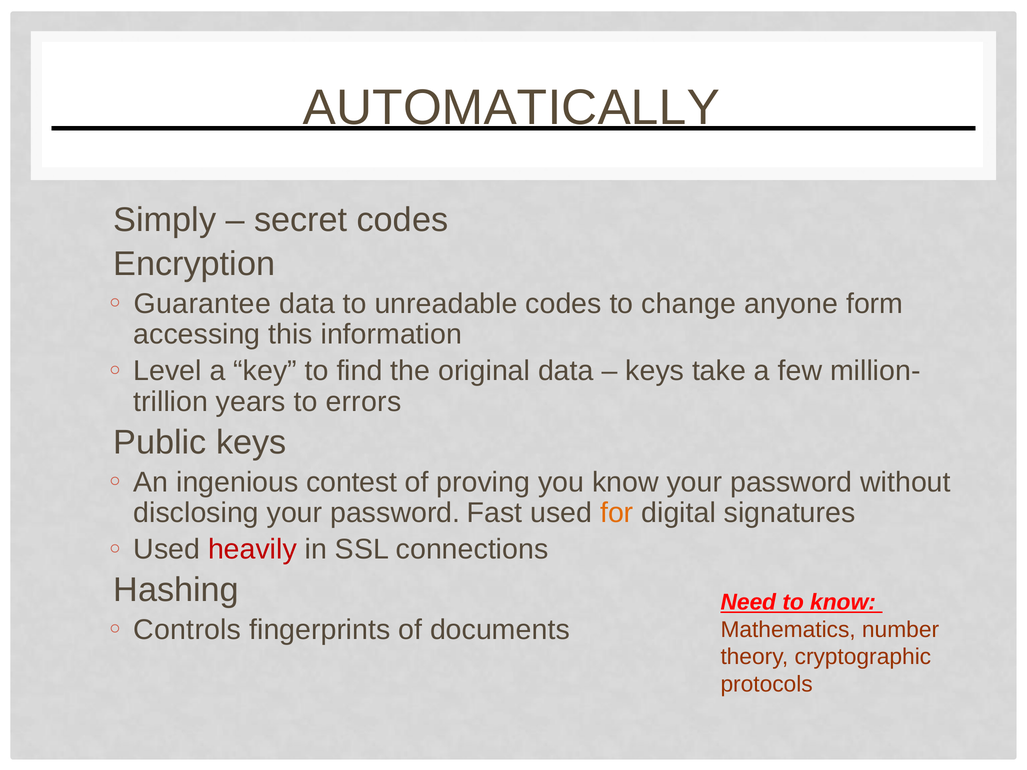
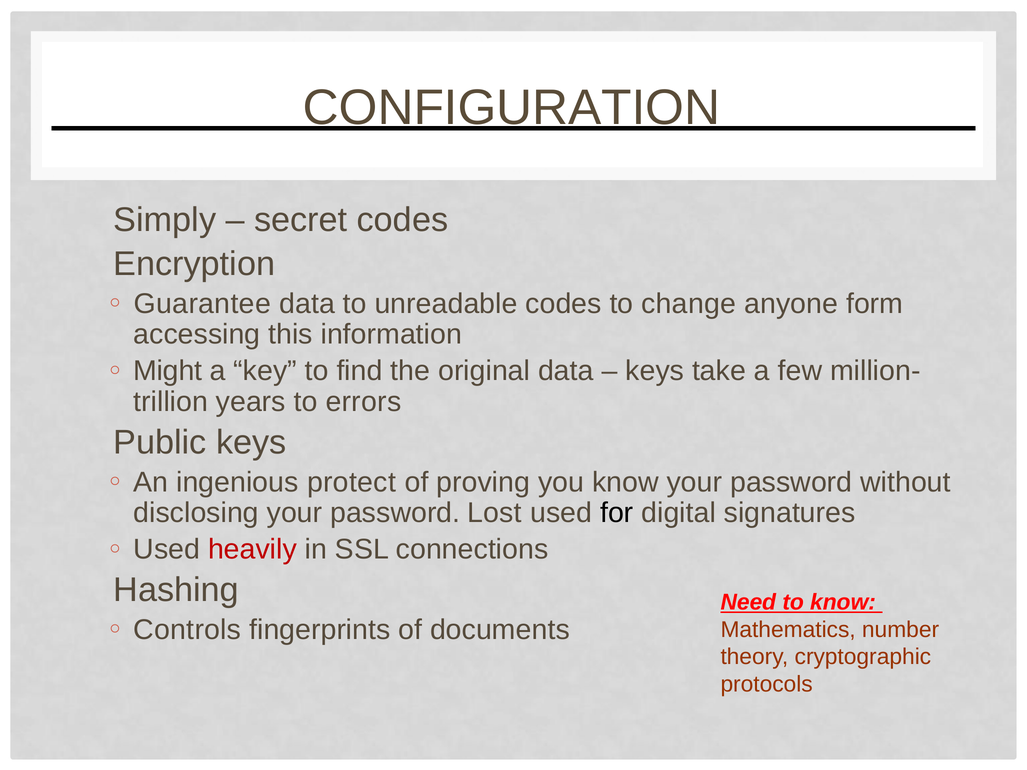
AUTOMATICALLY: AUTOMATICALLY -> CONFIGURATION
Level: Level -> Might
contest: contest -> protect
Fast: Fast -> Lost
for colour: orange -> black
